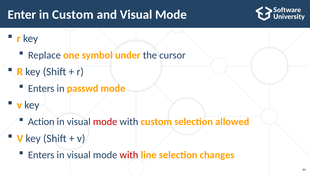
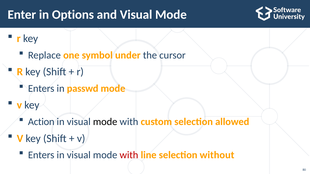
in Custom: Custom -> Options
mode at (105, 122) colour: red -> black
changes: changes -> without
